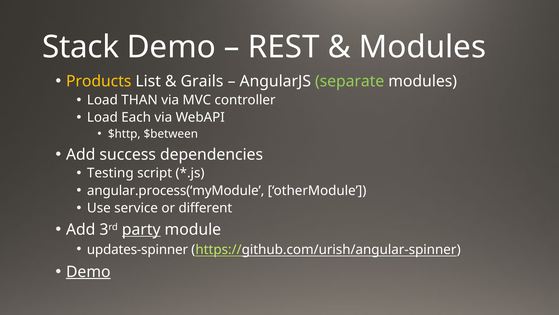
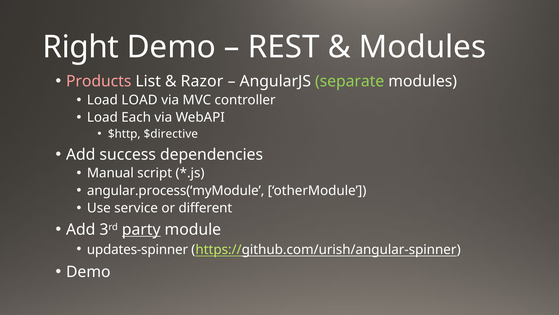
Stack: Stack -> Right
Products colour: yellow -> pink
Grails: Grails -> Razor
Load THAN: THAN -> LOAD
$between: $between -> $directive
Testing: Testing -> Manual
Demo at (88, 271) underline: present -> none
